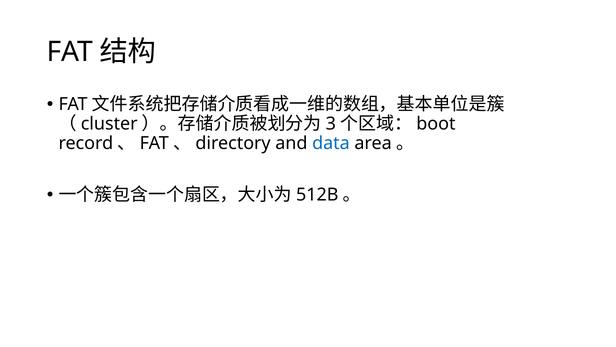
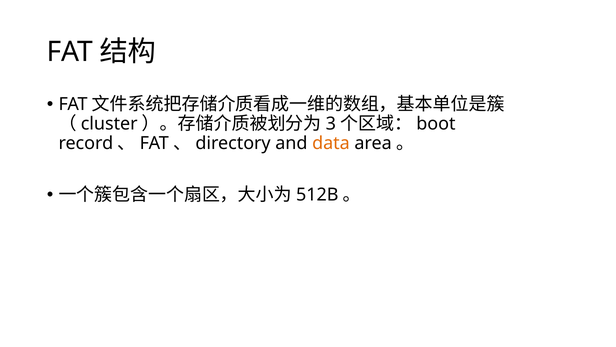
data colour: blue -> orange
